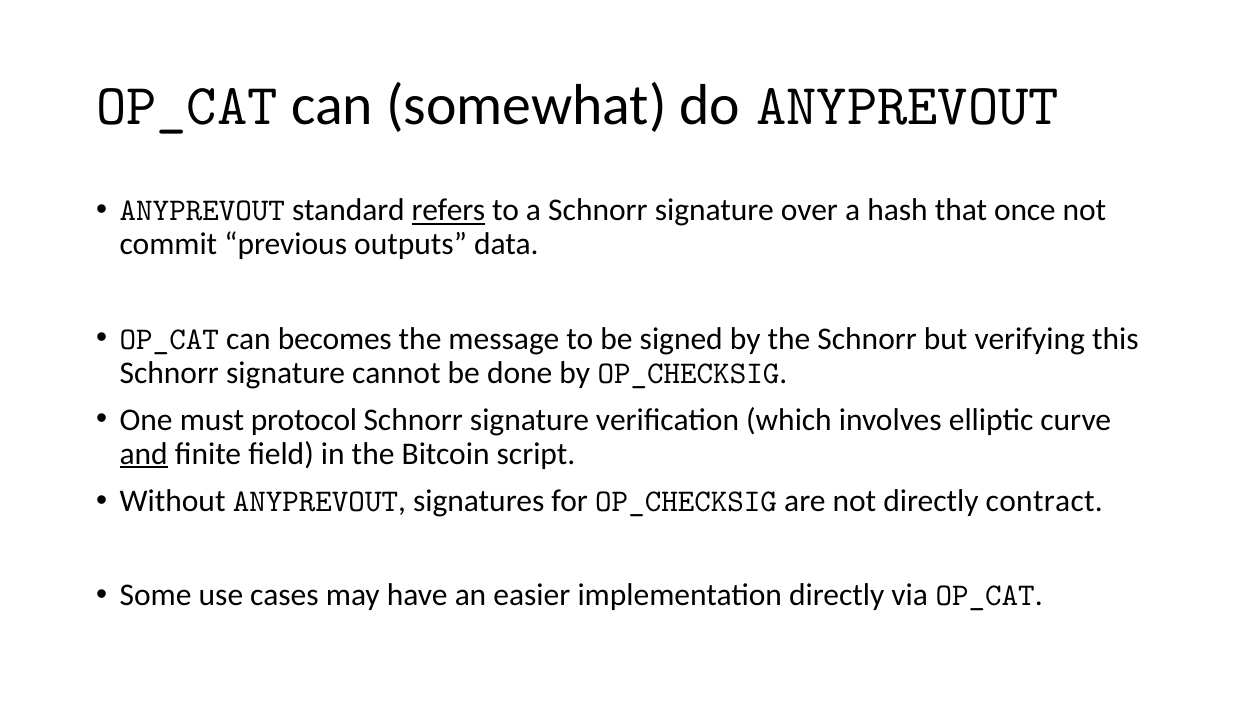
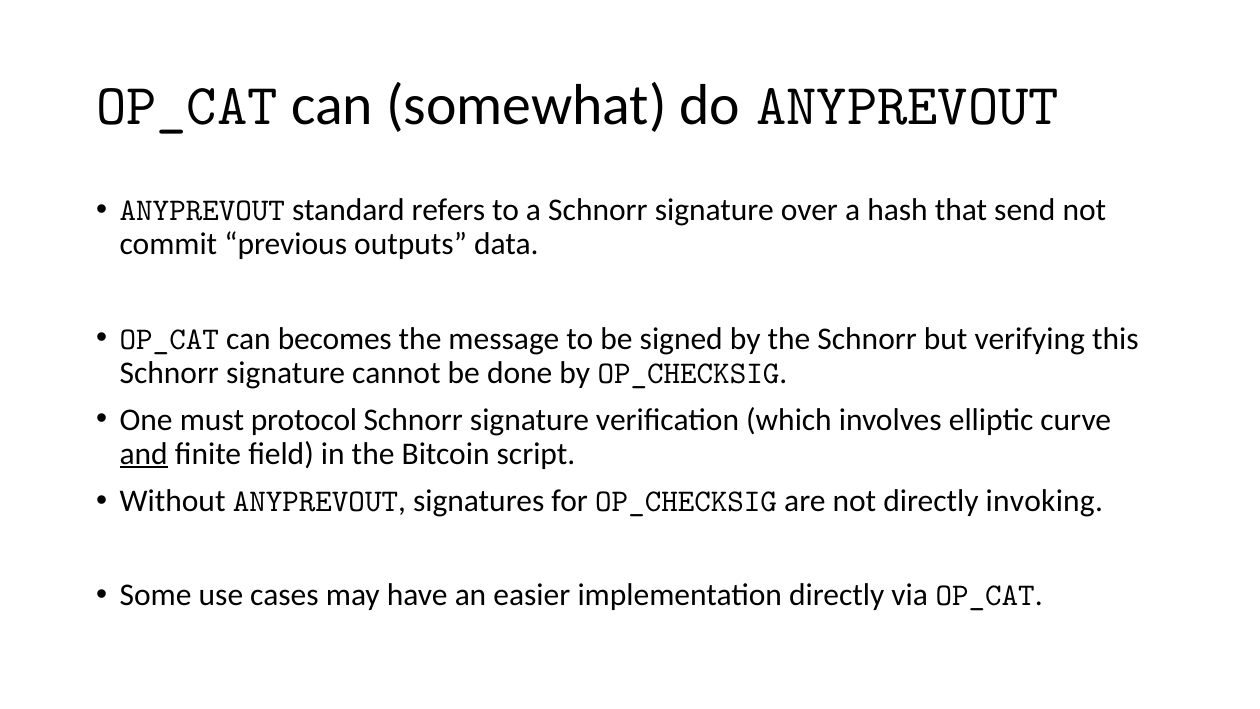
refers underline: present -> none
once: once -> send
contract: contract -> invoking
